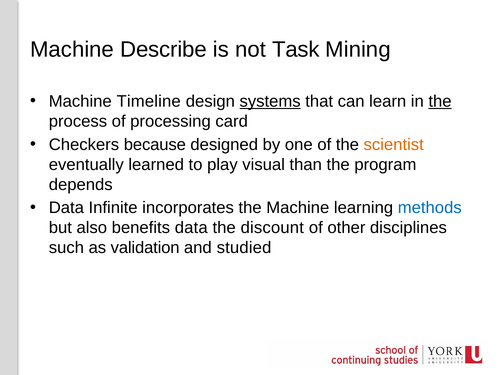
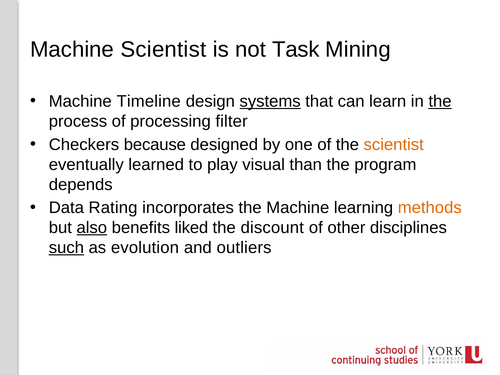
Machine Describe: Describe -> Scientist
card: card -> filter
Infinite: Infinite -> Rating
methods colour: blue -> orange
also underline: none -> present
benefits data: data -> liked
such underline: none -> present
validation: validation -> evolution
studied: studied -> outliers
